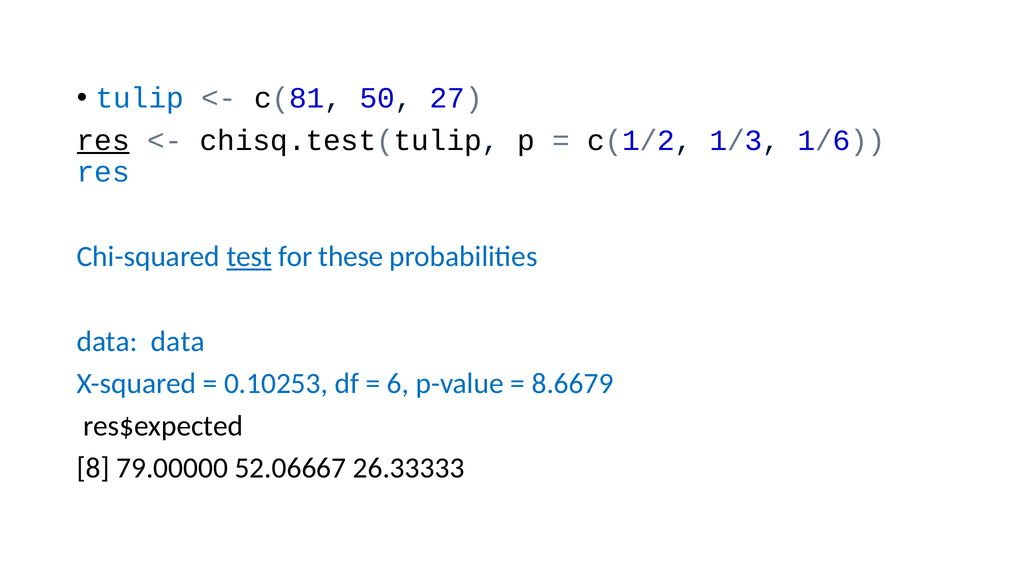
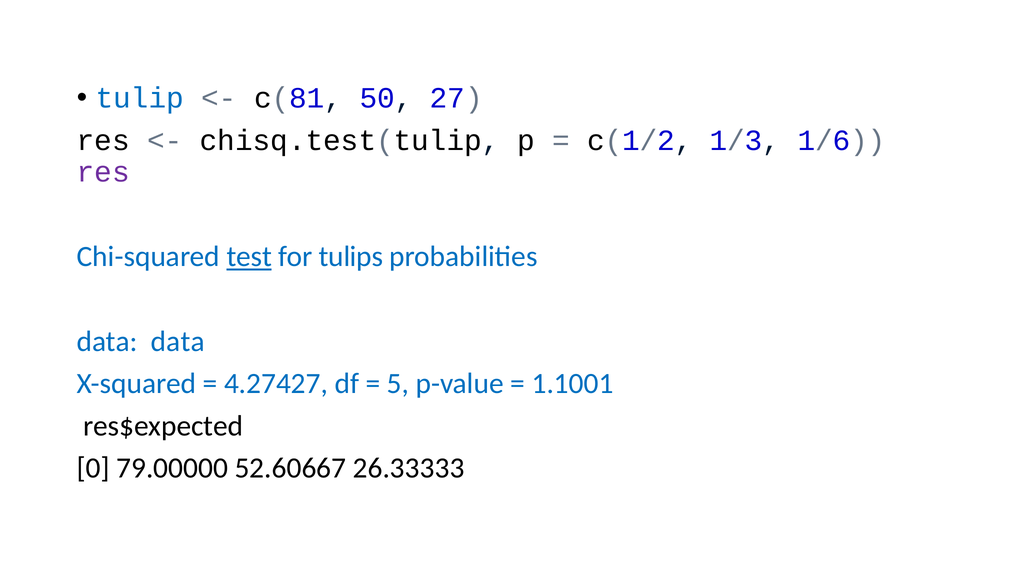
res at (103, 141) underline: present -> none
res at (103, 172) colour: blue -> purple
these: these -> tulips
0.10253: 0.10253 -> 4.27427
6: 6 -> 5
8.6679: 8.6679 -> 1.1001
8: 8 -> 0
52.06667: 52.06667 -> 52.60667
